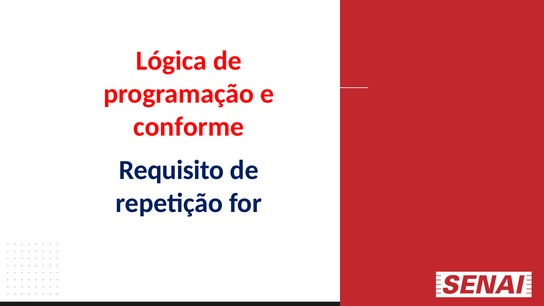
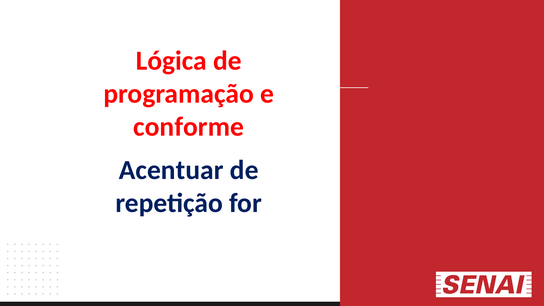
Requisito: Requisito -> Acentuar
